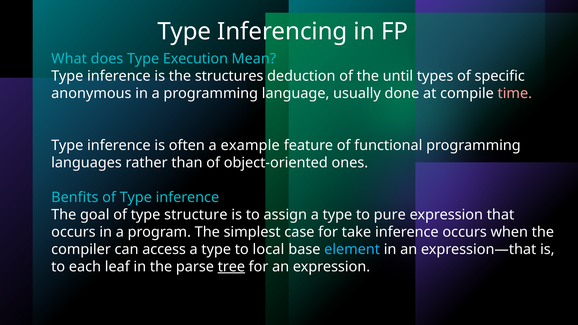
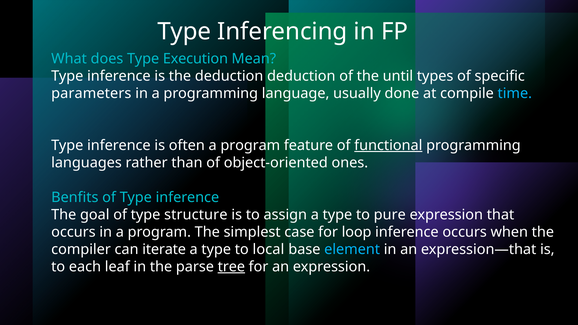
the structures: structures -> deduction
anonymous: anonymous -> parameters
time colour: pink -> light blue
often a example: example -> program
functional underline: none -> present
take: take -> loop
access: access -> iterate
